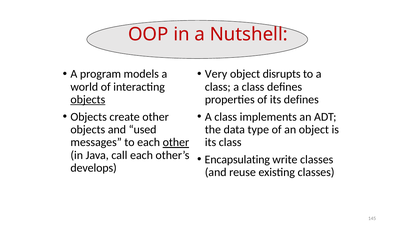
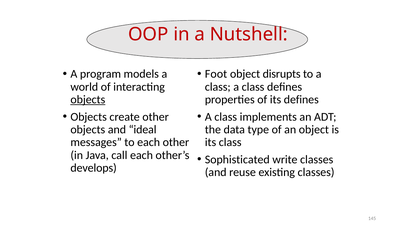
Very: Very -> Foot
used: used -> ideal
other at (176, 142) underline: present -> none
Encapsulating: Encapsulating -> Sophisticated
